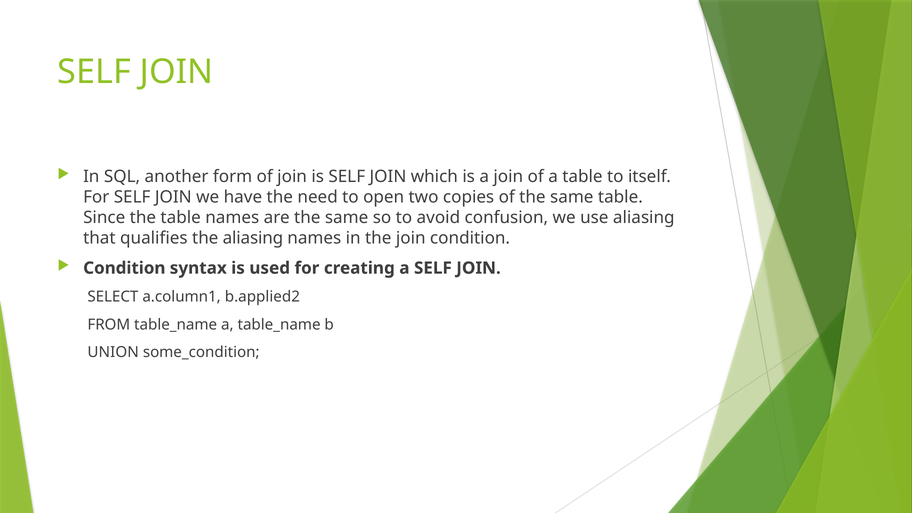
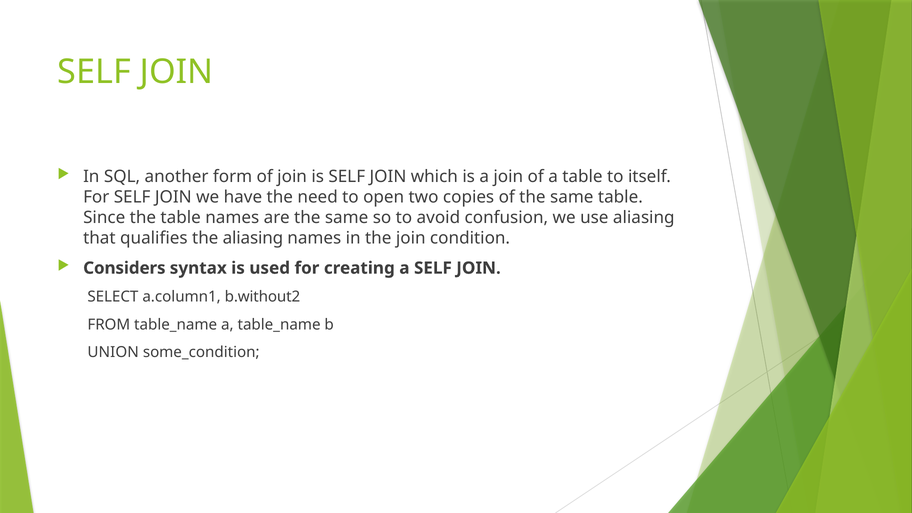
Condition at (124, 268): Condition -> Considers
b.applied2: b.applied2 -> b.without2
